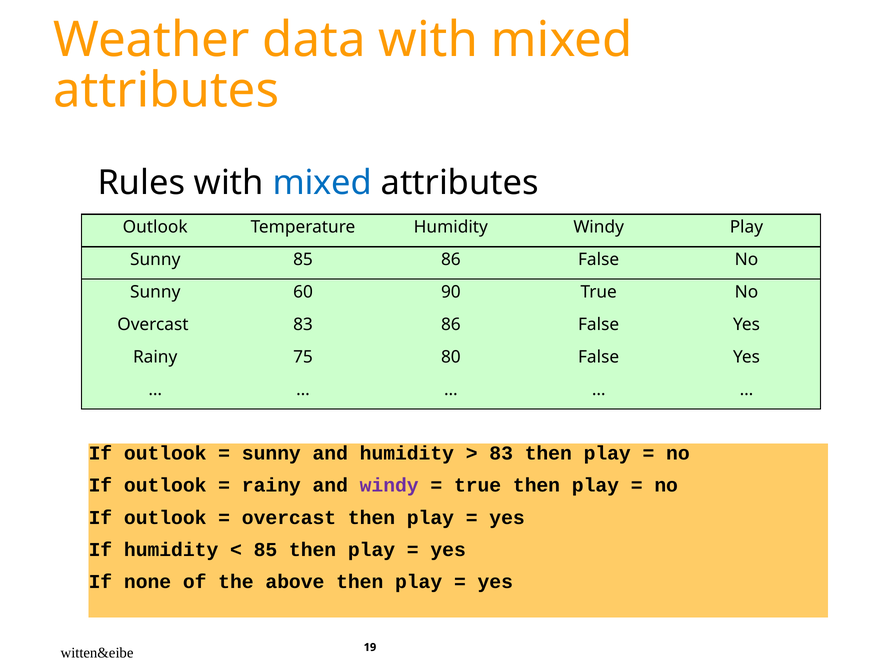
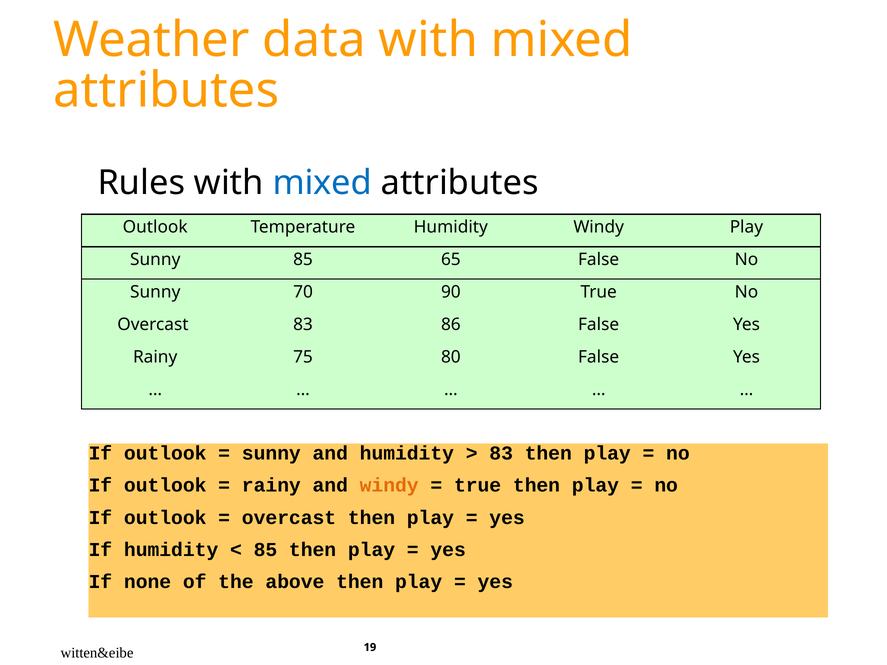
85 86: 86 -> 65
60: 60 -> 70
windy at (389, 486) colour: purple -> orange
